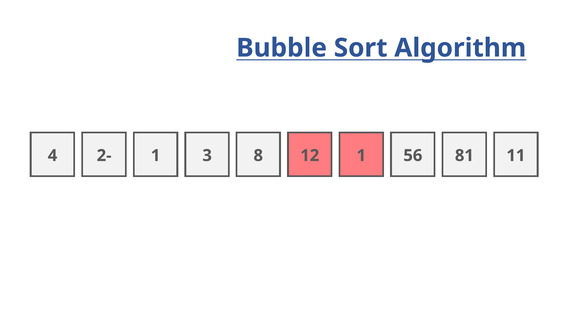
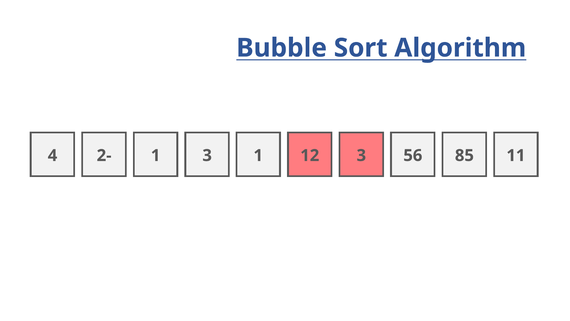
3 8: 8 -> 1
12 1: 1 -> 3
81: 81 -> 85
